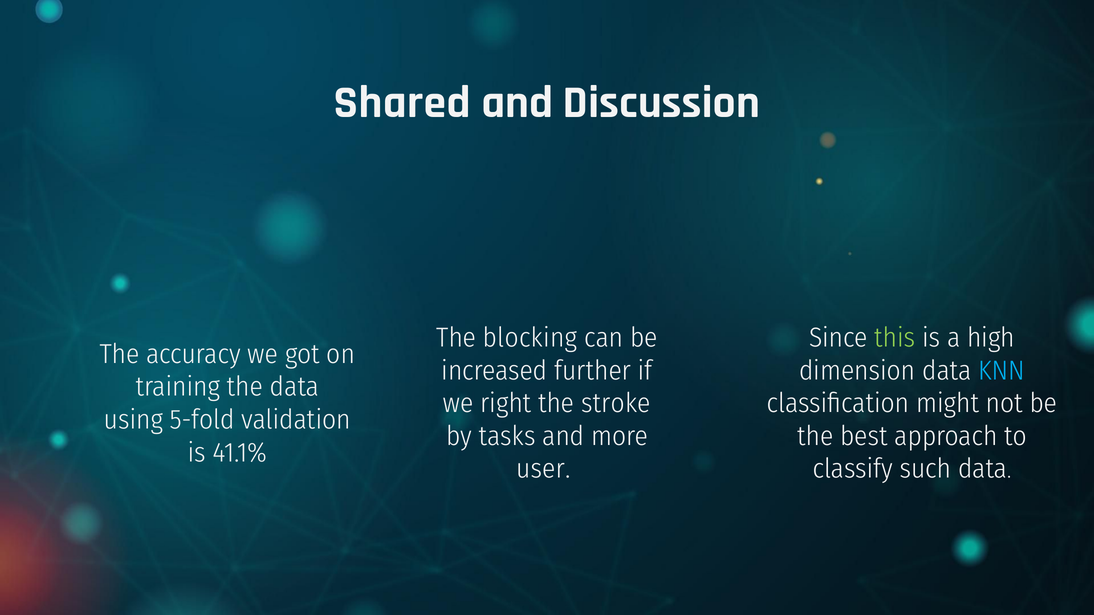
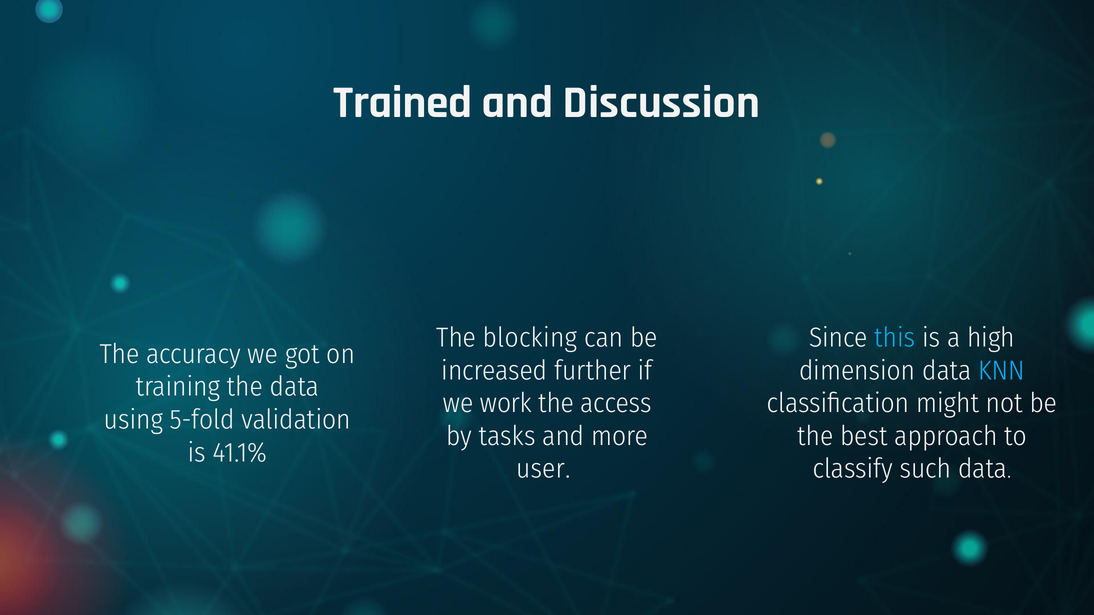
Shared: Shared -> Trained
this colour: light green -> light blue
right: right -> work
stroke: stroke -> access
